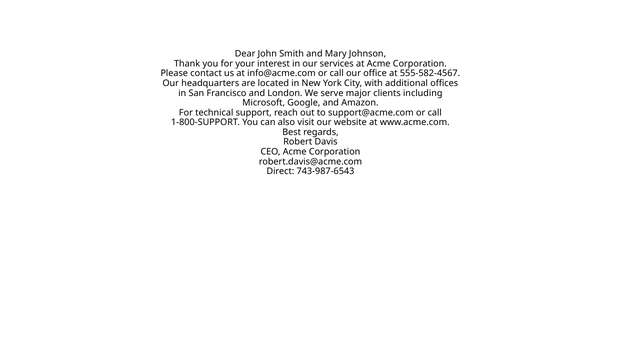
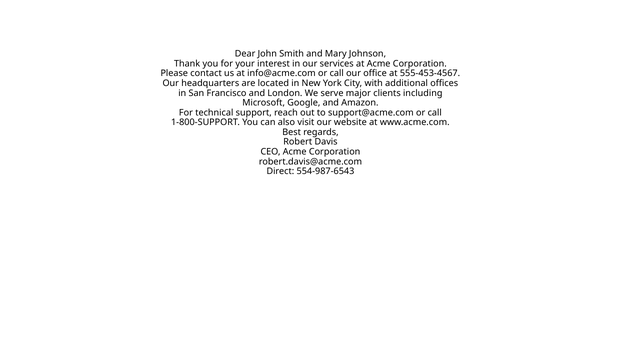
555-582-4567: 555-582-4567 -> 555-453-4567
743-987-6543: 743-987-6543 -> 554-987-6543
